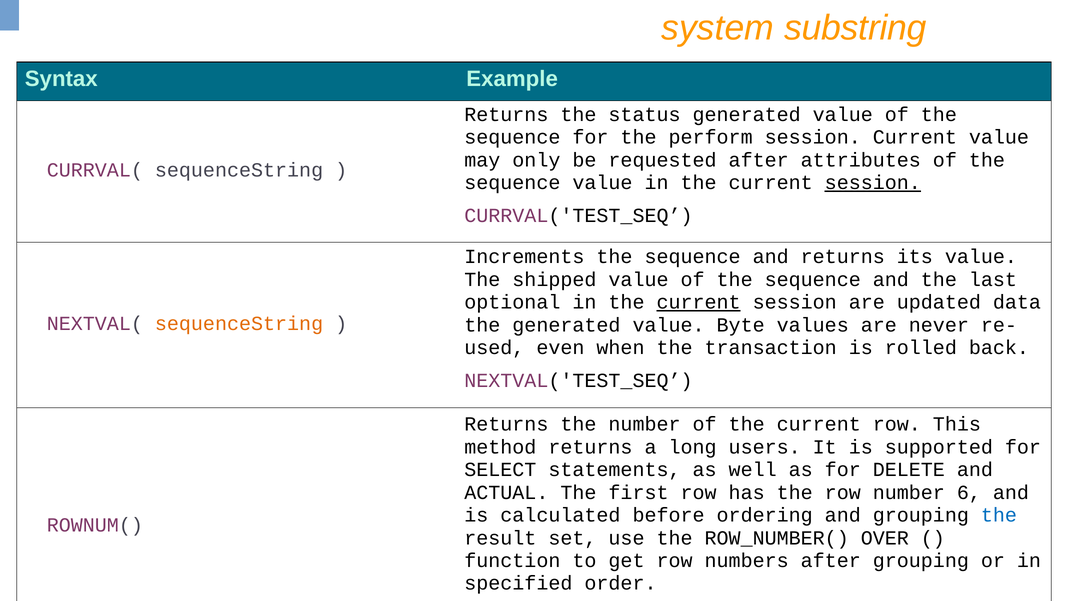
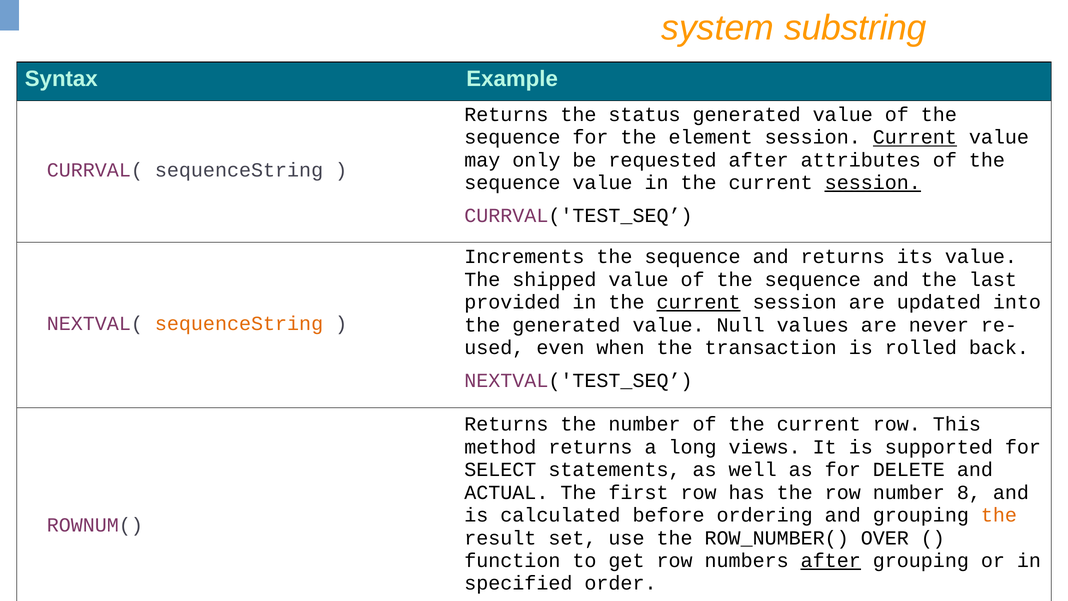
perform: perform -> element
Current at (915, 137) underline: none -> present
optional: optional -> provided
data: data -> into
Byte: Byte -> Null
users: users -> views
6: 6 -> 8
the at (999, 515) colour: blue -> orange
after at (831, 560) underline: none -> present
